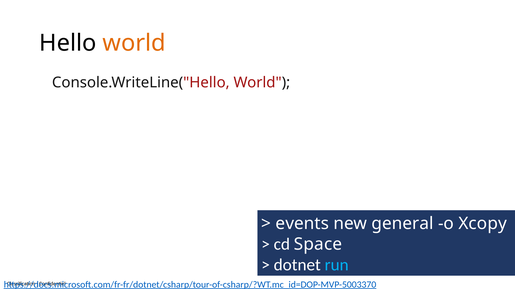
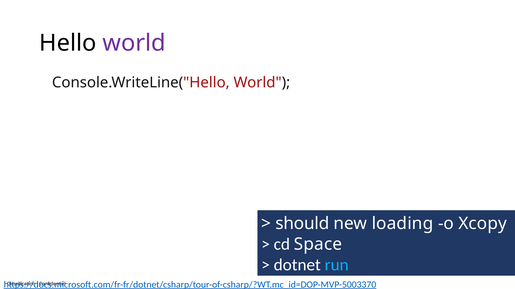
world at (134, 43) colour: orange -> purple
events: events -> should
general: general -> loading
